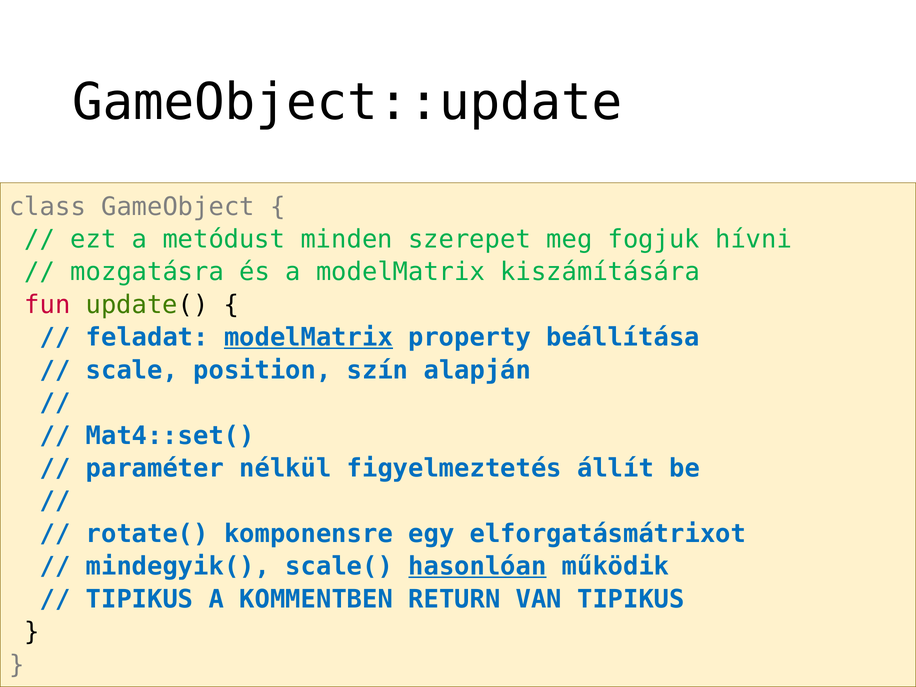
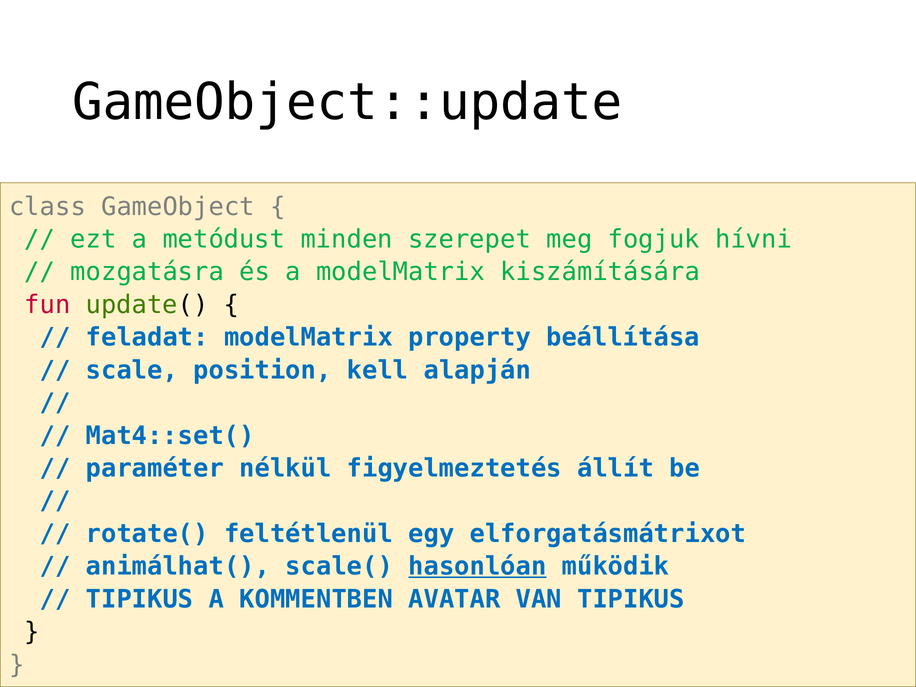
modelMatrix at (308, 338) underline: present -> none
szín: szín -> kell
komponensre: komponensre -> feltétlenül
mindegyik(: mindegyik( -> animálhat(
RETURN: RETURN -> AVATAR
